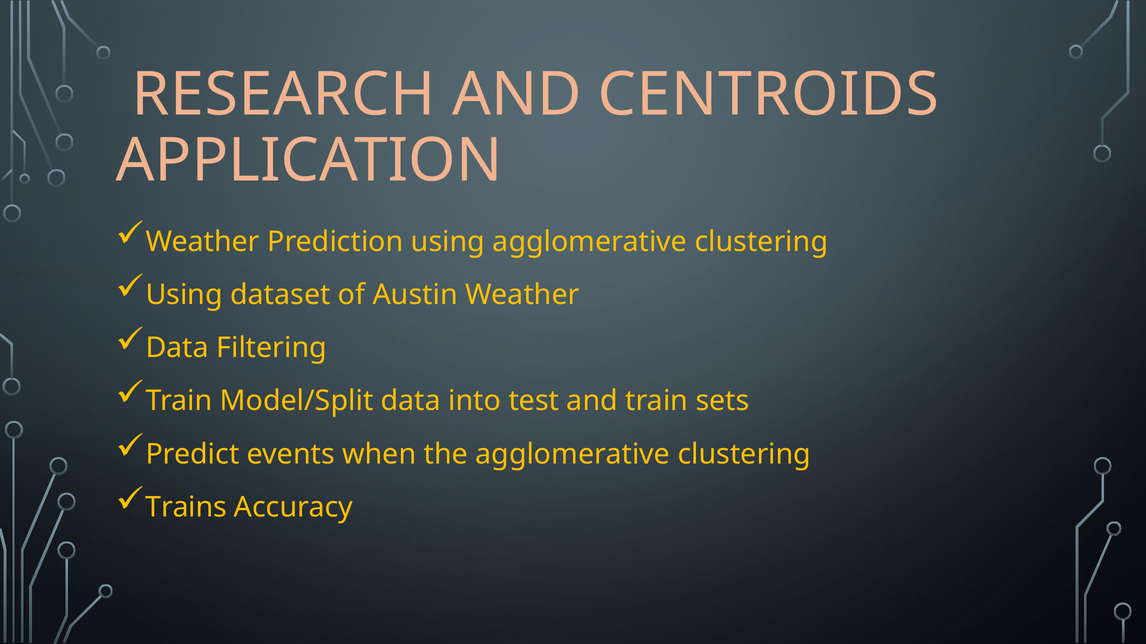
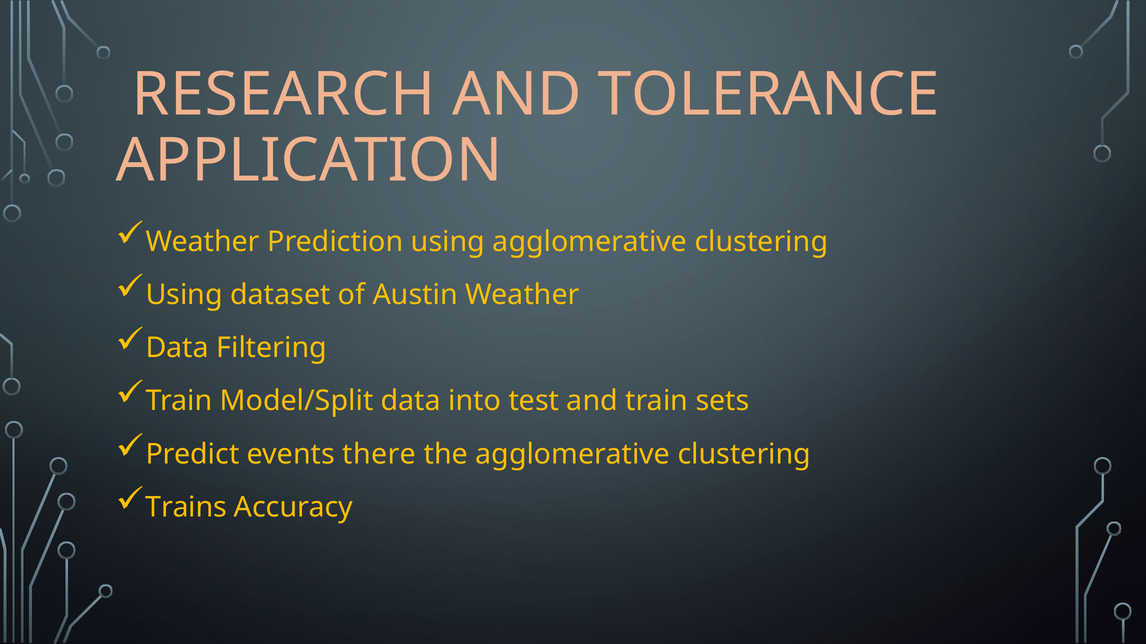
CENTROIDS: CENTROIDS -> TOLERANCE
when: when -> there
